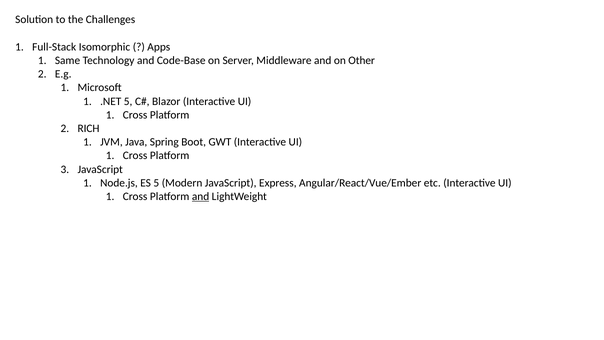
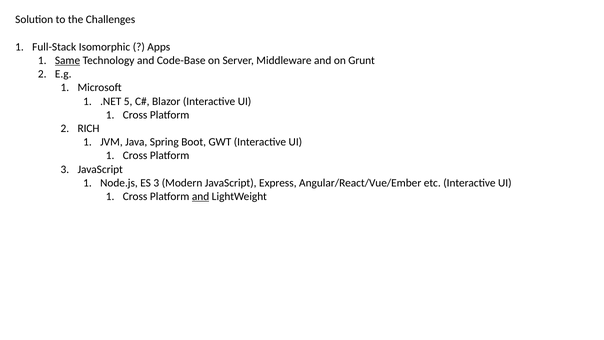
Same underline: none -> present
Other: Other -> Grunt
ES 5: 5 -> 3
